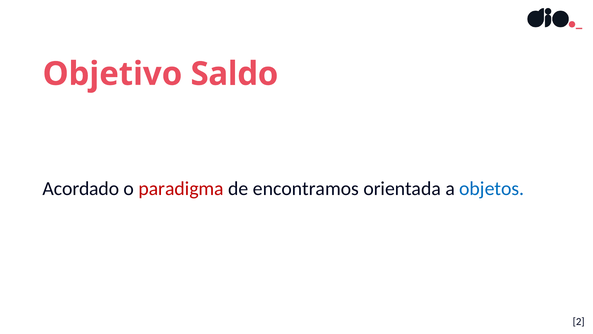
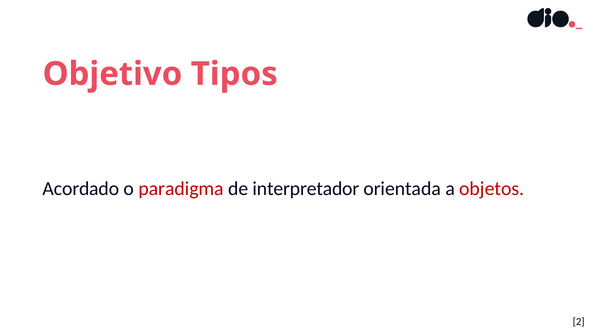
Saldo: Saldo -> Tipos
encontramos: encontramos -> interpretador
objetos colour: blue -> red
